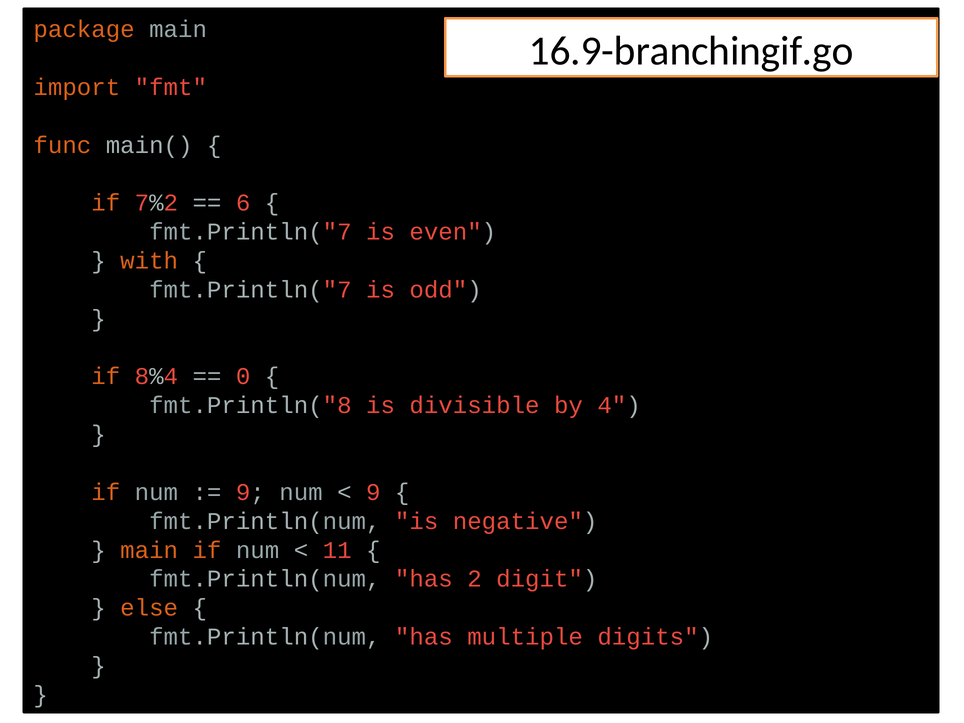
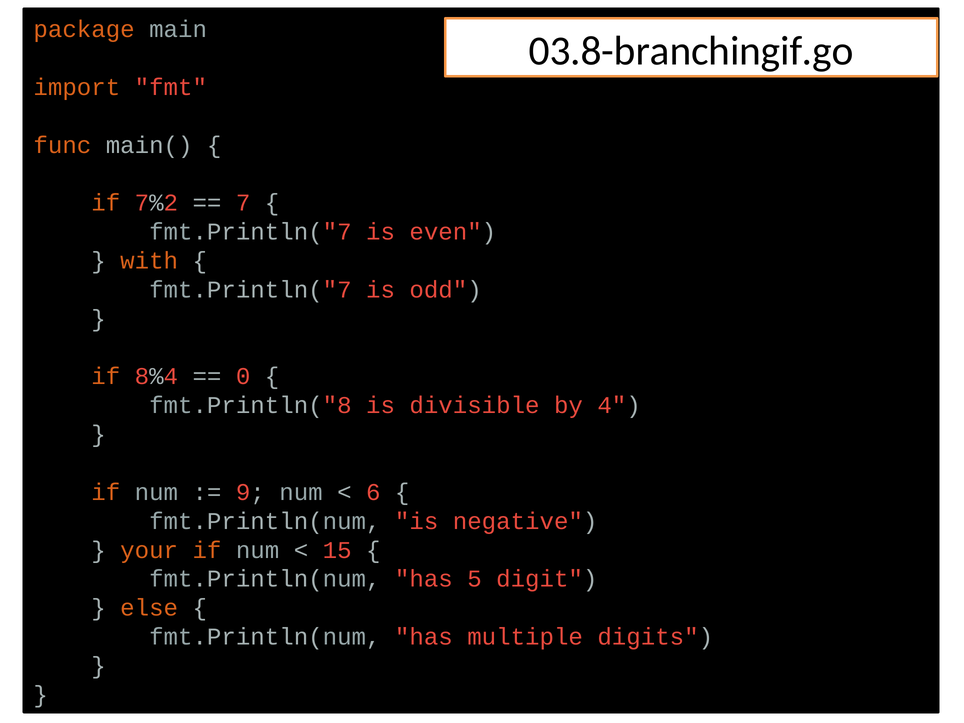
16.9-branchingif.go: 16.9-branchingif.go -> 03.8-branchingif.go
6: 6 -> 7
9 at (373, 492): 9 -> 6
main at (149, 550): main -> your
11: 11 -> 15
2: 2 -> 5
